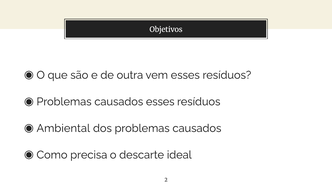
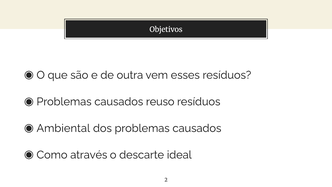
causados esses: esses -> reuso
precisa: precisa -> através
